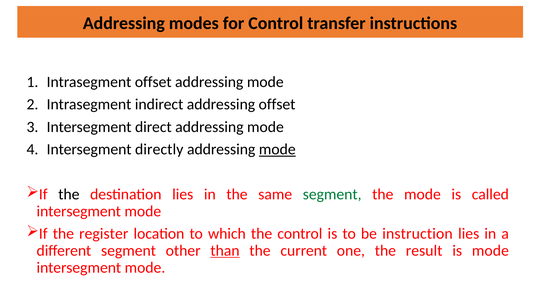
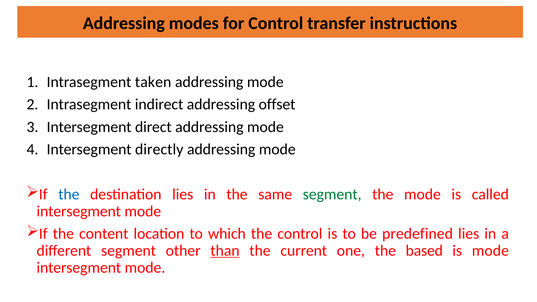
Intrasegment offset: offset -> taken
mode at (277, 149) underline: present -> none
the at (69, 194) colour: black -> blue
register: register -> content
instruction: instruction -> predefined
result: result -> based
